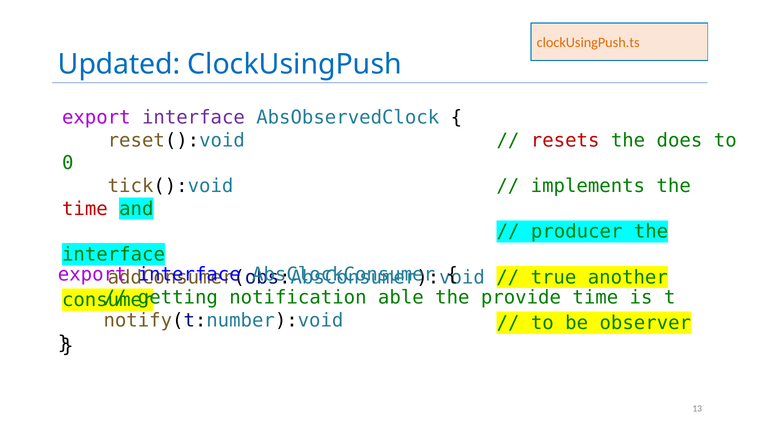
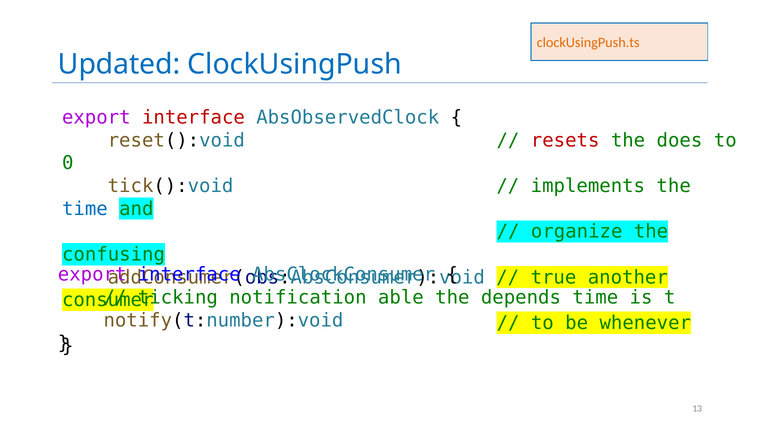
interface at (193, 117) colour: purple -> red
time at (85, 209) colour: red -> blue
producer: producer -> organize
interface at (113, 254): interface -> confusing
getting: getting -> ticking
provide: provide -> depends
observer: observer -> whenever
